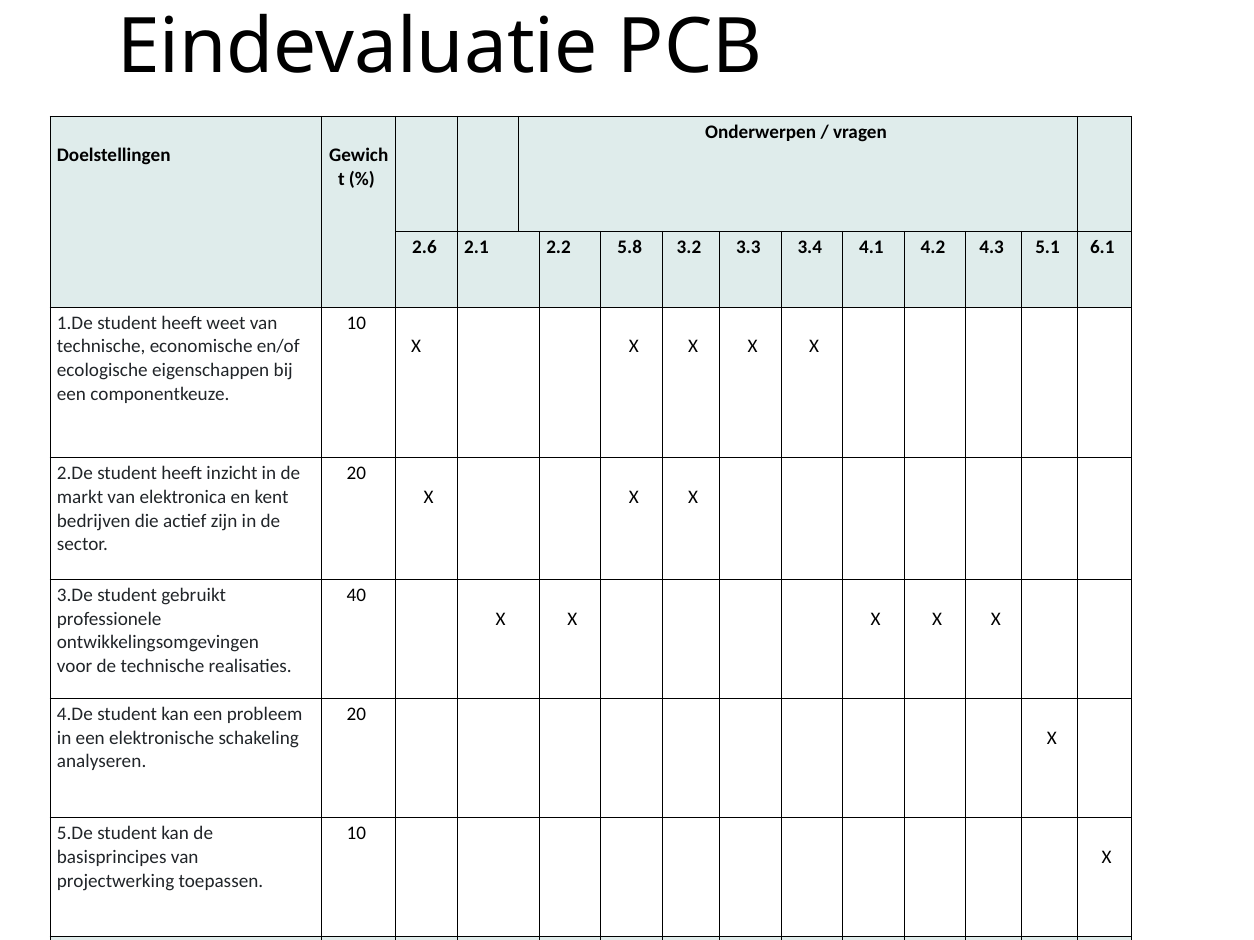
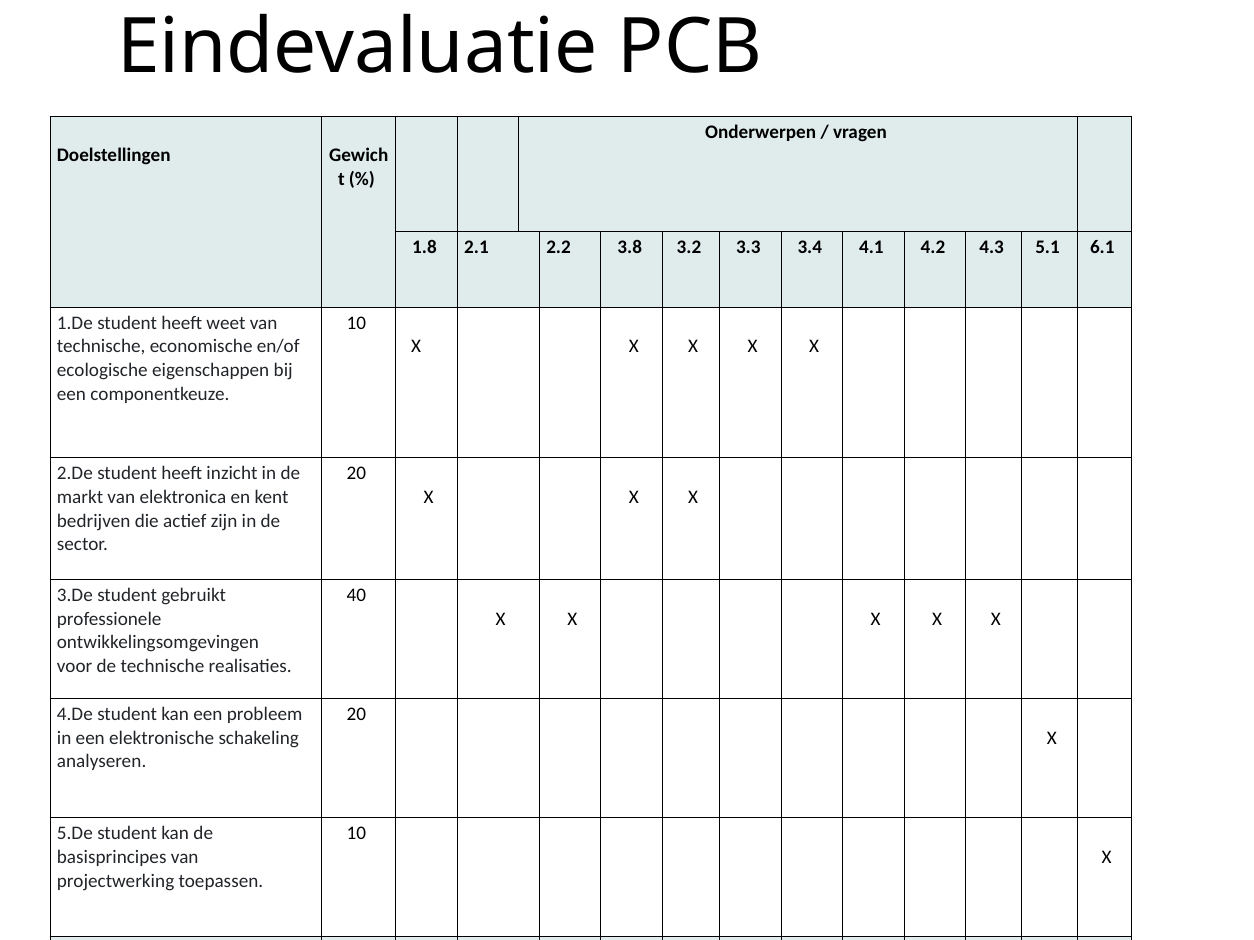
2.6: 2.6 -> 1.8
5.8: 5.8 -> 3.8
